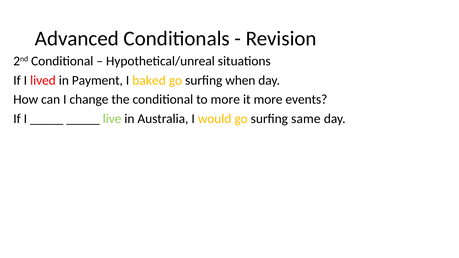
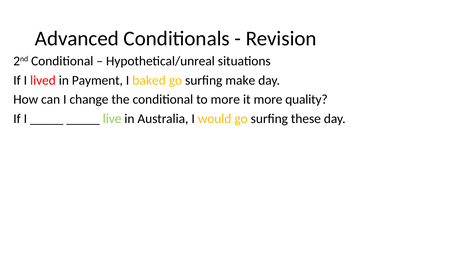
when: when -> make
events: events -> quality
same: same -> these
